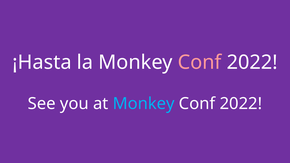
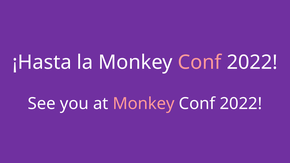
Monkey at (144, 104) colour: light blue -> pink
